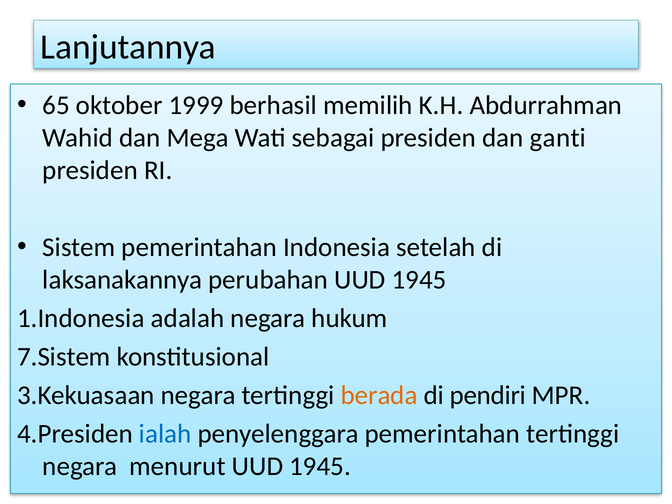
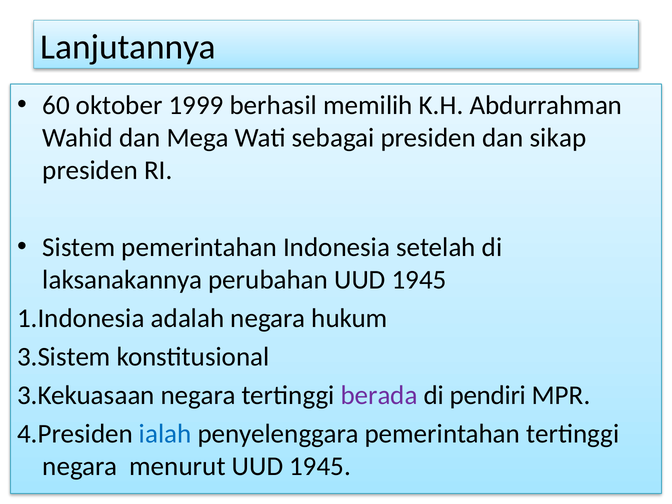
65: 65 -> 60
ganti: ganti -> sikap
7.Sistem: 7.Sistem -> 3.Sistem
berada colour: orange -> purple
